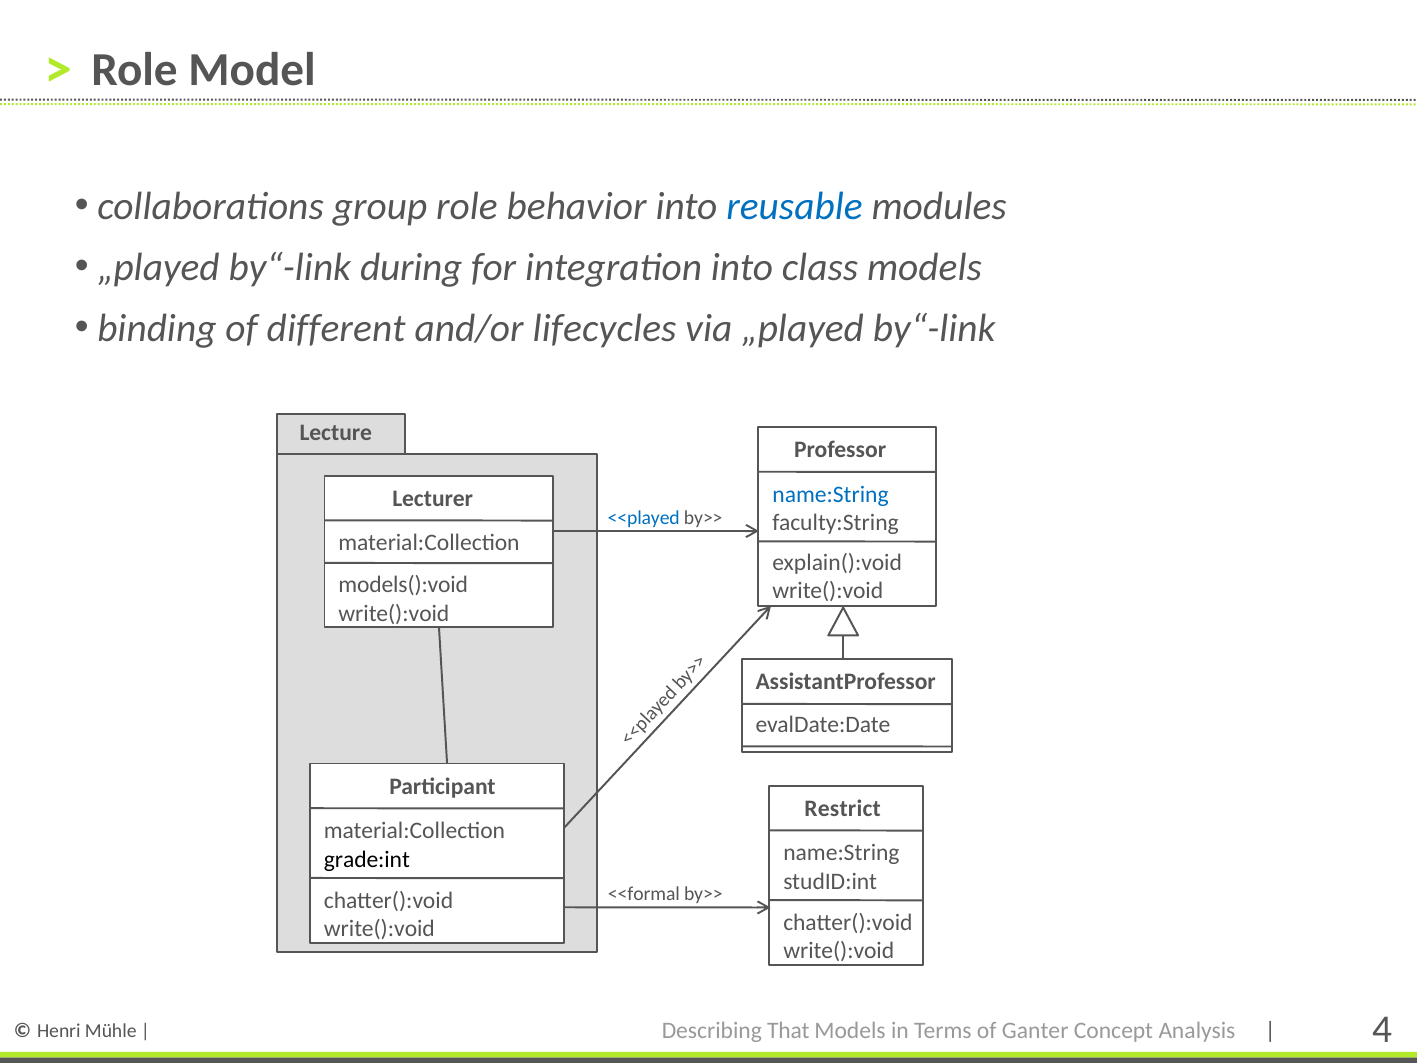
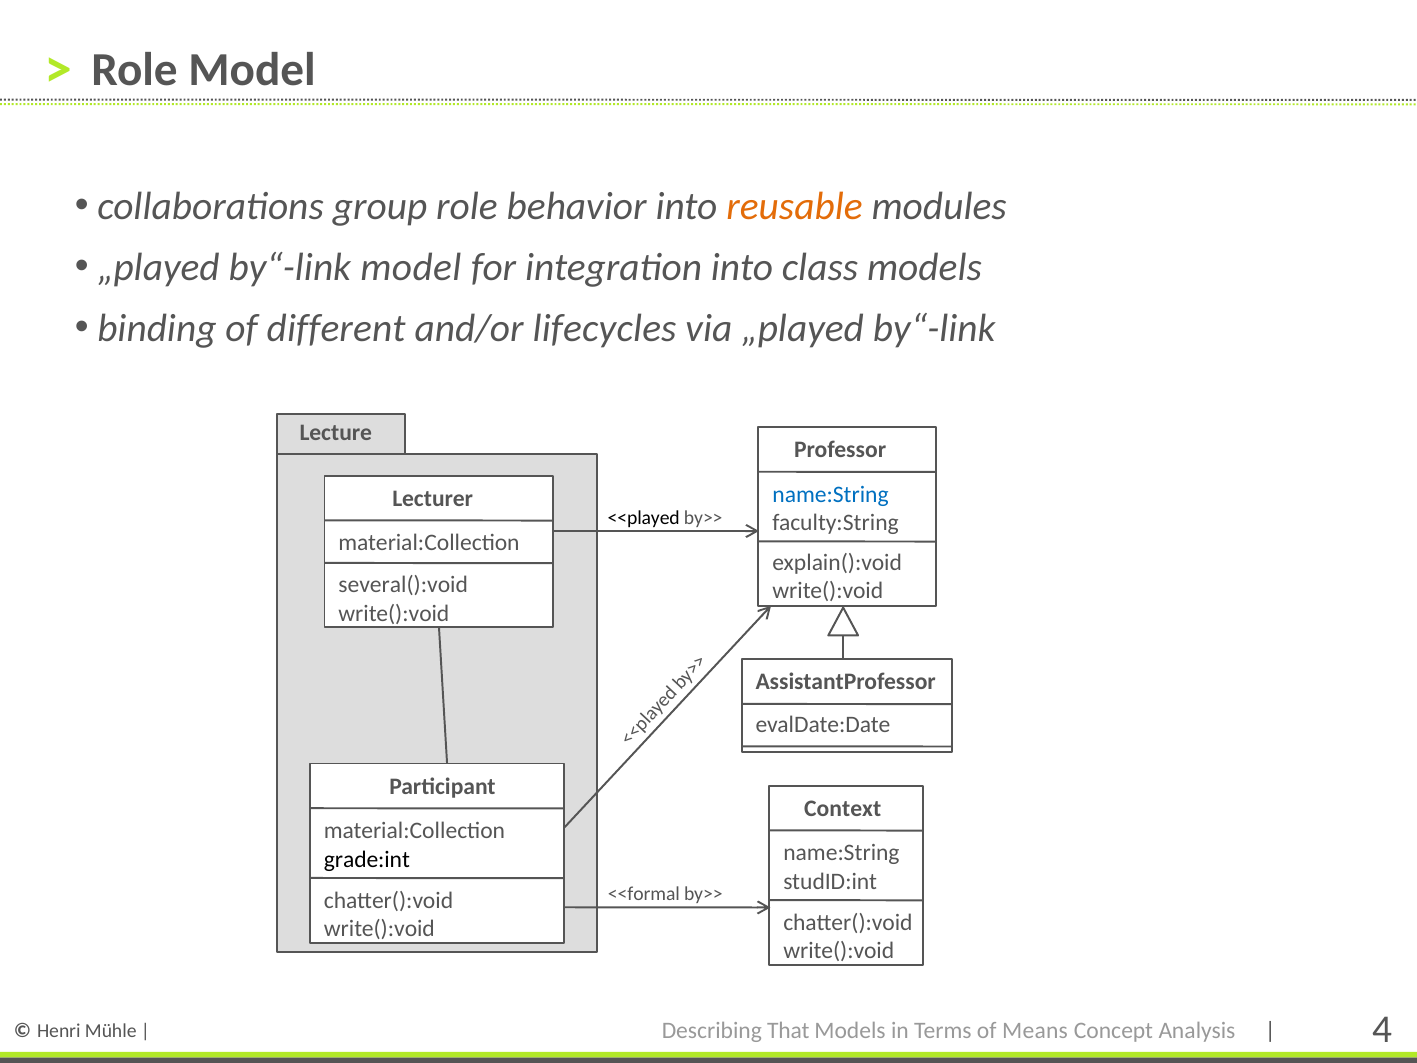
reusable colour: blue -> orange
by“-link during: during -> model
<<played colour: blue -> black
models():void: models():void -> several():void
Restrict: Restrict -> Context
Ganter: Ganter -> Means
